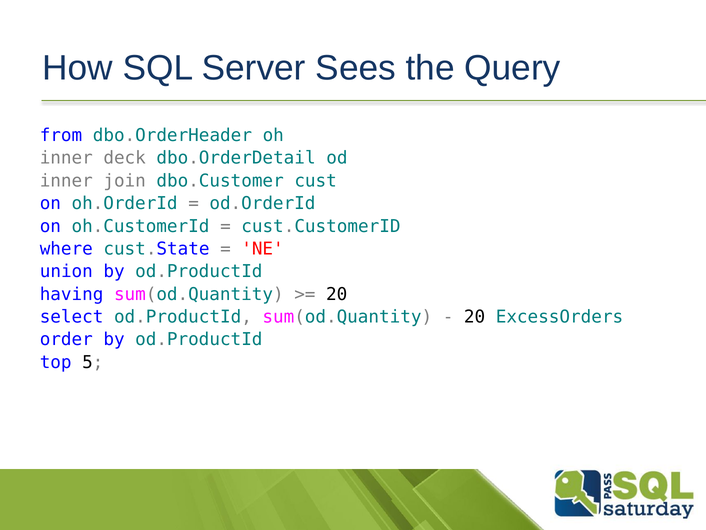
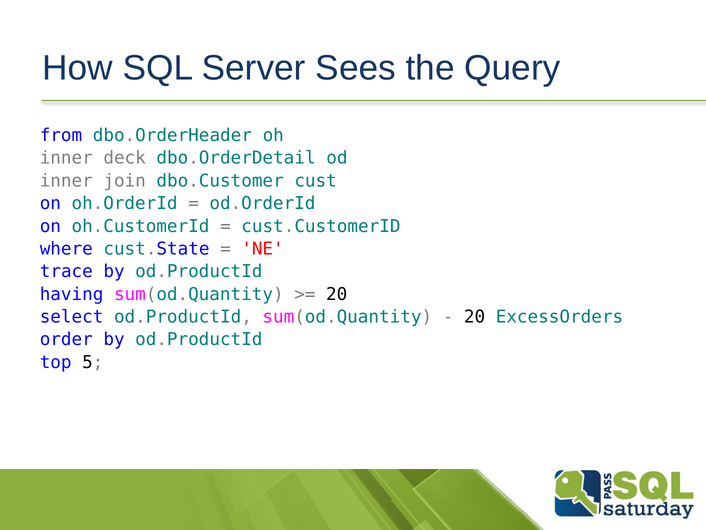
union: union -> trace
